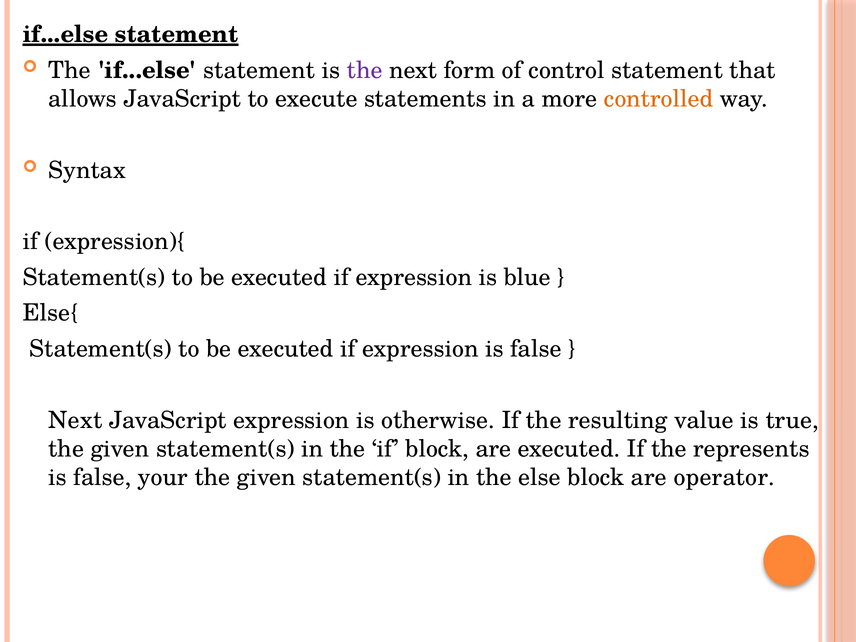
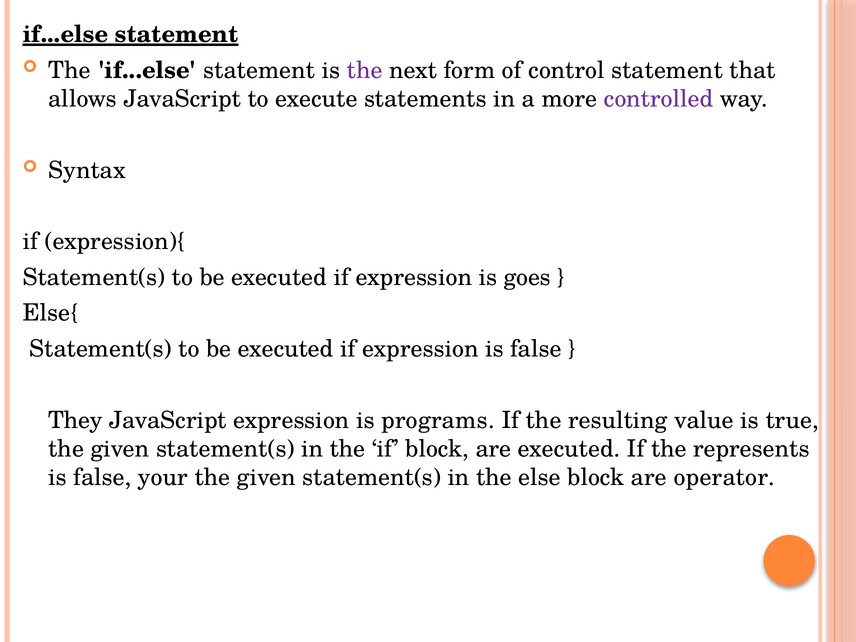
controlled colour: orange -> purple
blue: blue -> goes
Next at (75, 420): Next -> They
otherwise: otherwise -> programs
